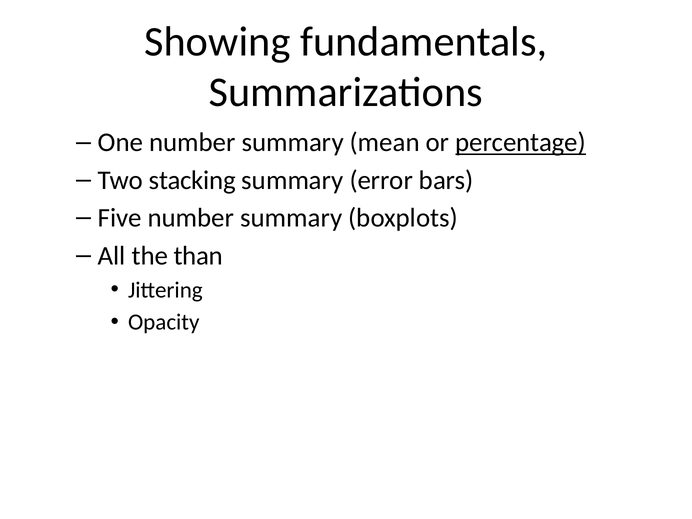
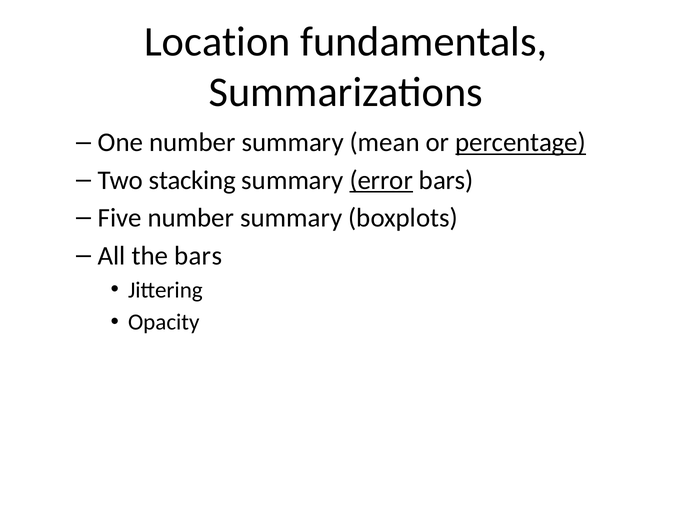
Showing: Showing -> Location
error underline: none -> present
the than: than -> bars
